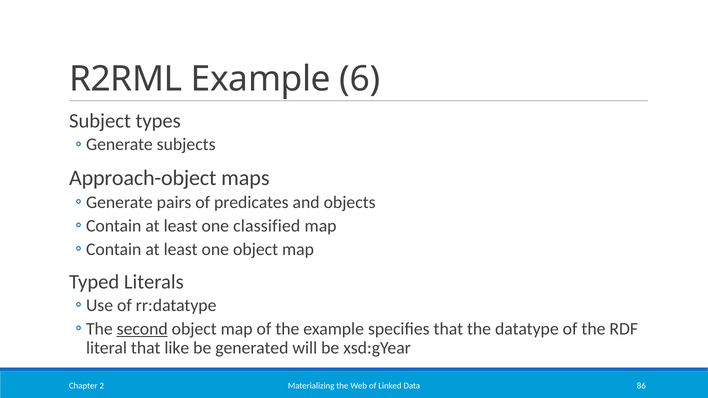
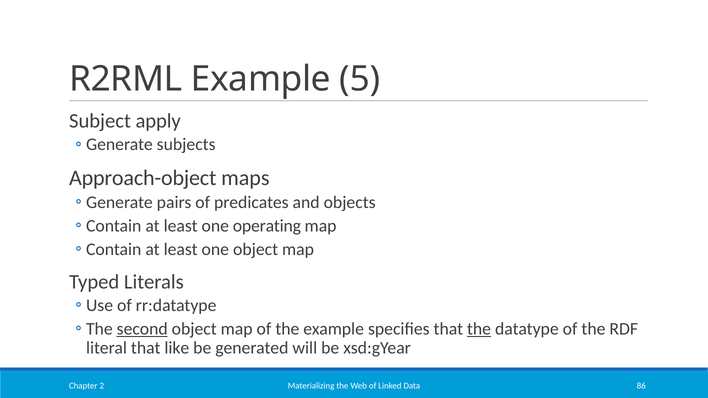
6: 6 -> 5
types: types -> apply
classified: classified -> operating
the at (479, 329) underline: none -> present
